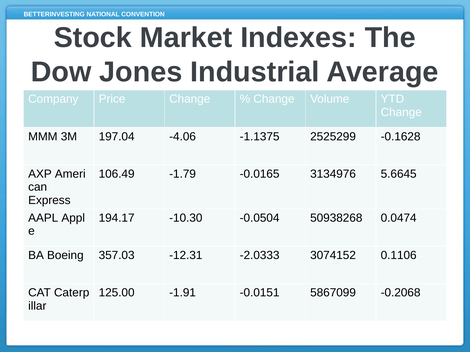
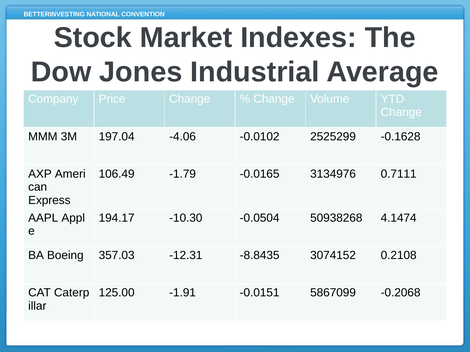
-1.1375: -1.1375 -> -0.0102
5.6645: 5.6645 -> 0.7111
0.0474: 0.0474 -> 4.1474
-2.0333: -2.0333 -> -8.8435
0.1106: 0.1106 -> 0.2108
